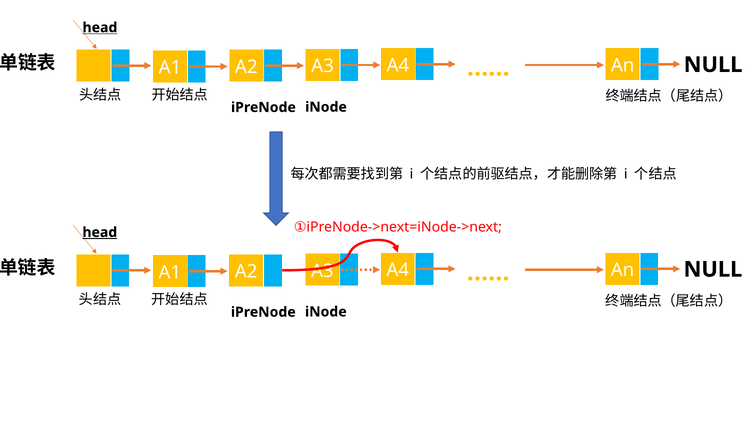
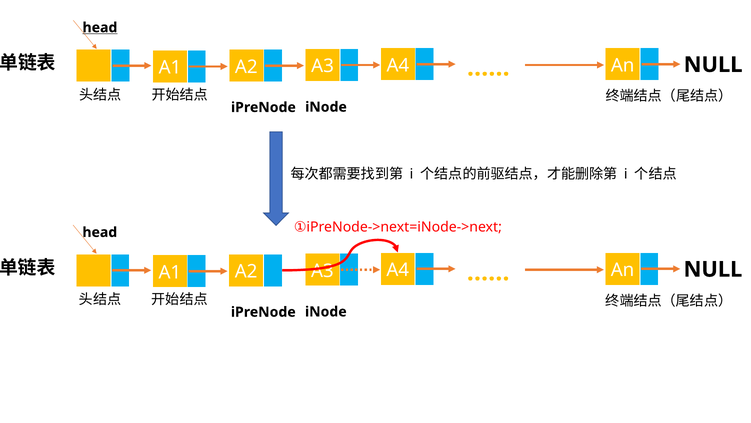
head at (100, 232) underline: present -> none
